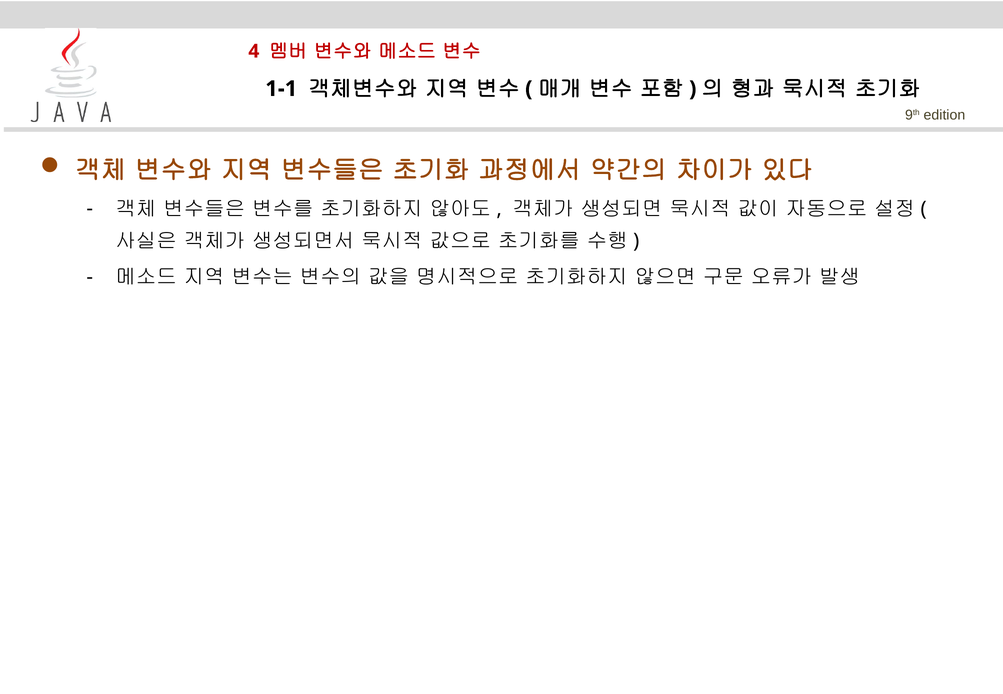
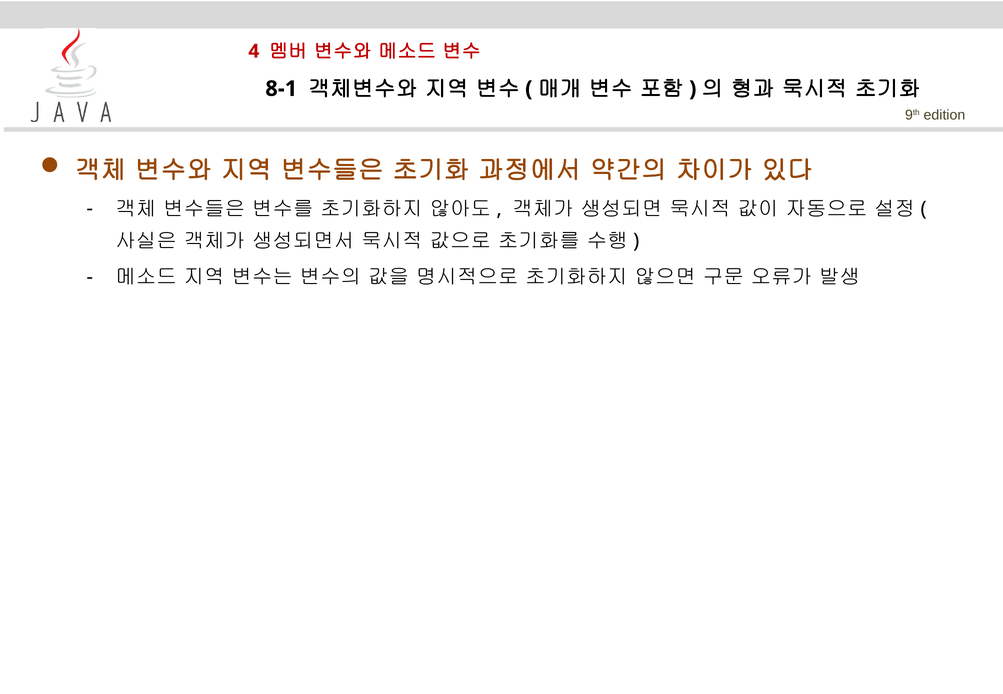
1-1: 1-1 -> 8-1
